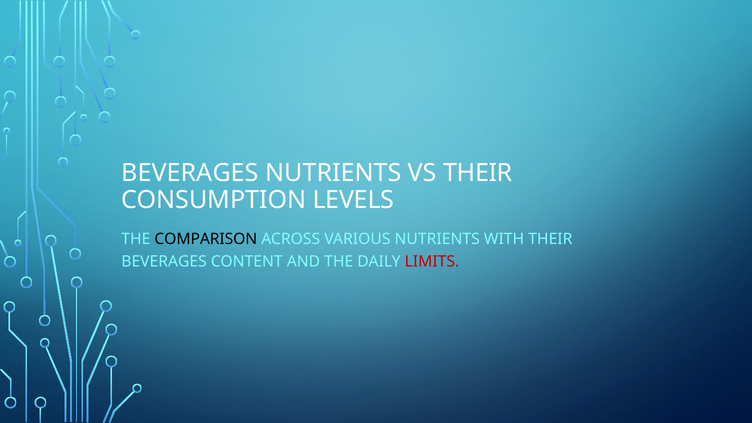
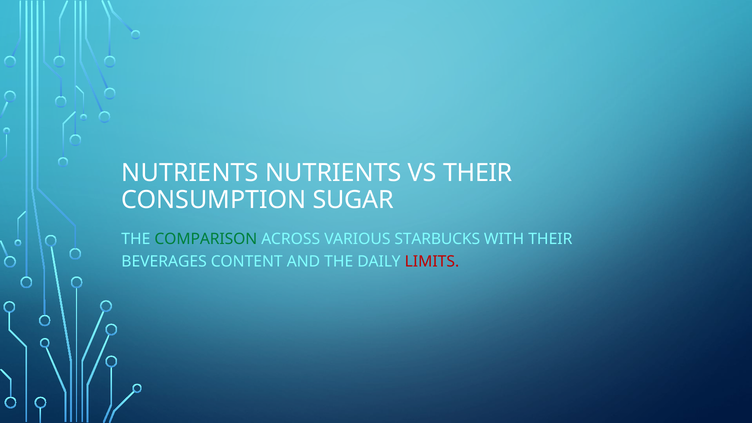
BEVERAGES at (190, 173): BEVERAGES -> NUTRIENTS
LEVELS: LEVELS -> SUGAR
COMPARISON colour: black -> green
VARIOUS NUTRIENTS: NUTRIENTS -> STARBUCKS
